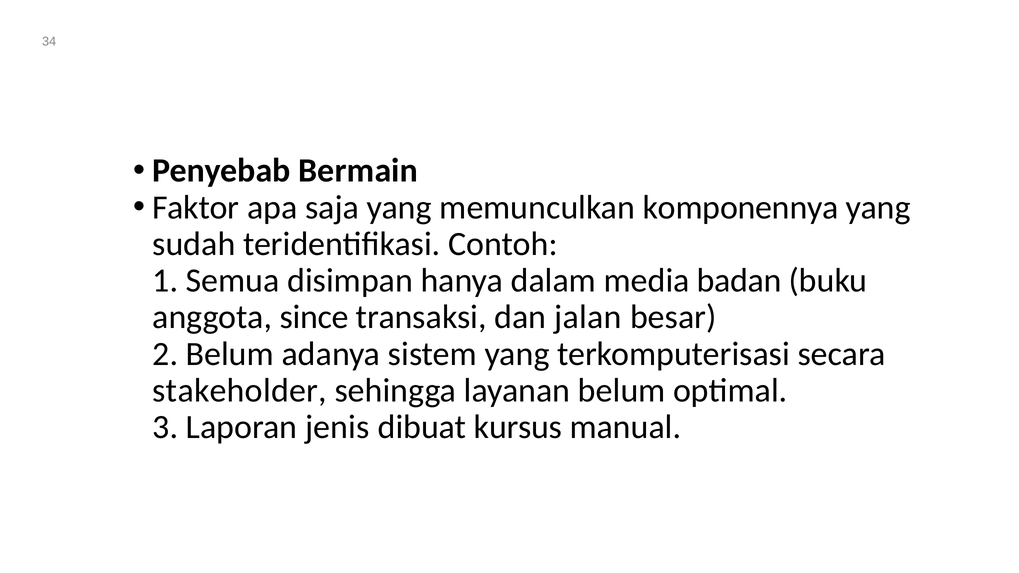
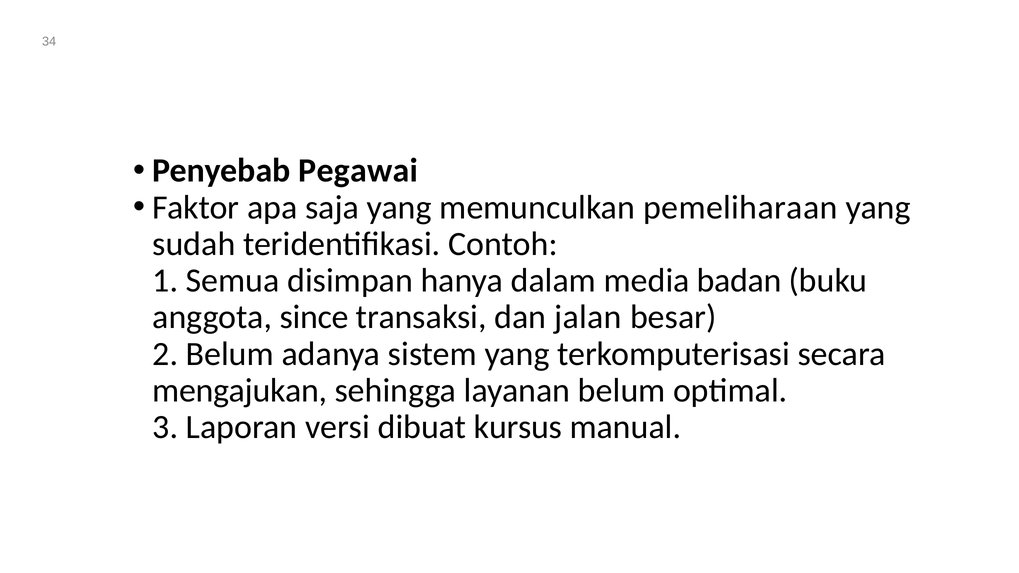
Bermain: Bermain -> Pegawai
komponennya: komponennya -> pemeliharaan
stakeholder: stakeholder -> mengajukan
jenis: jenis -> versi
